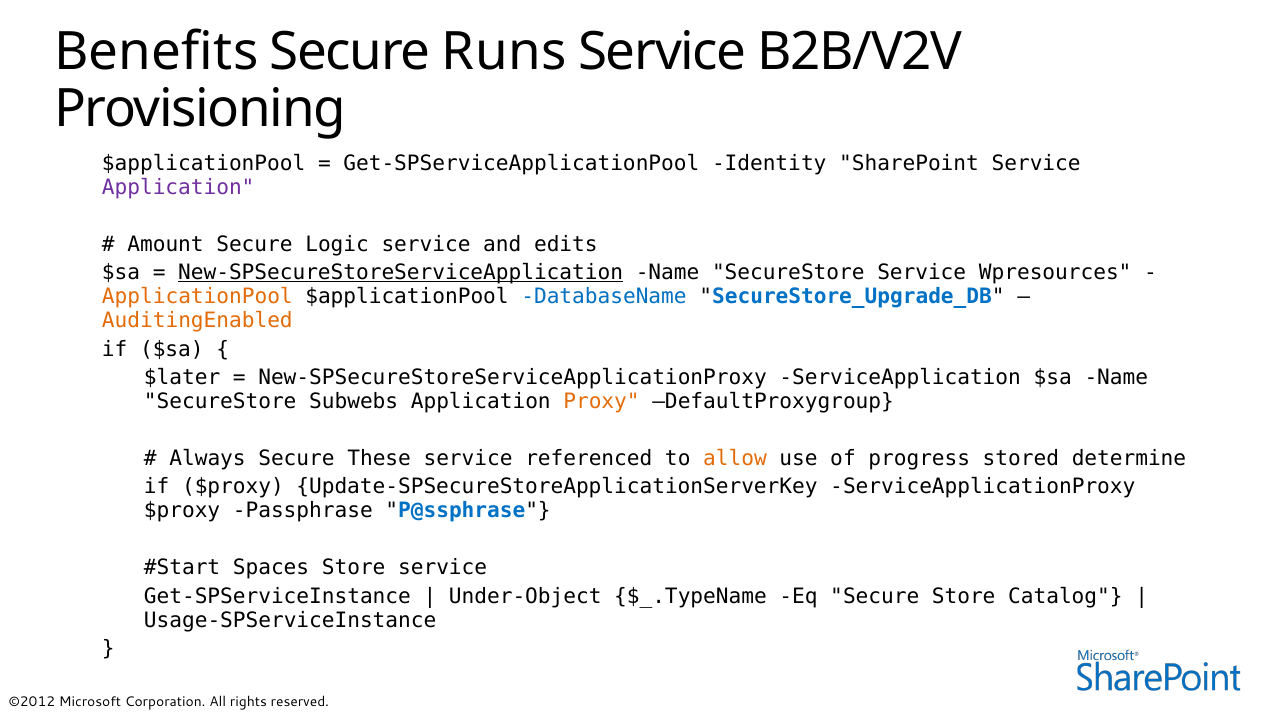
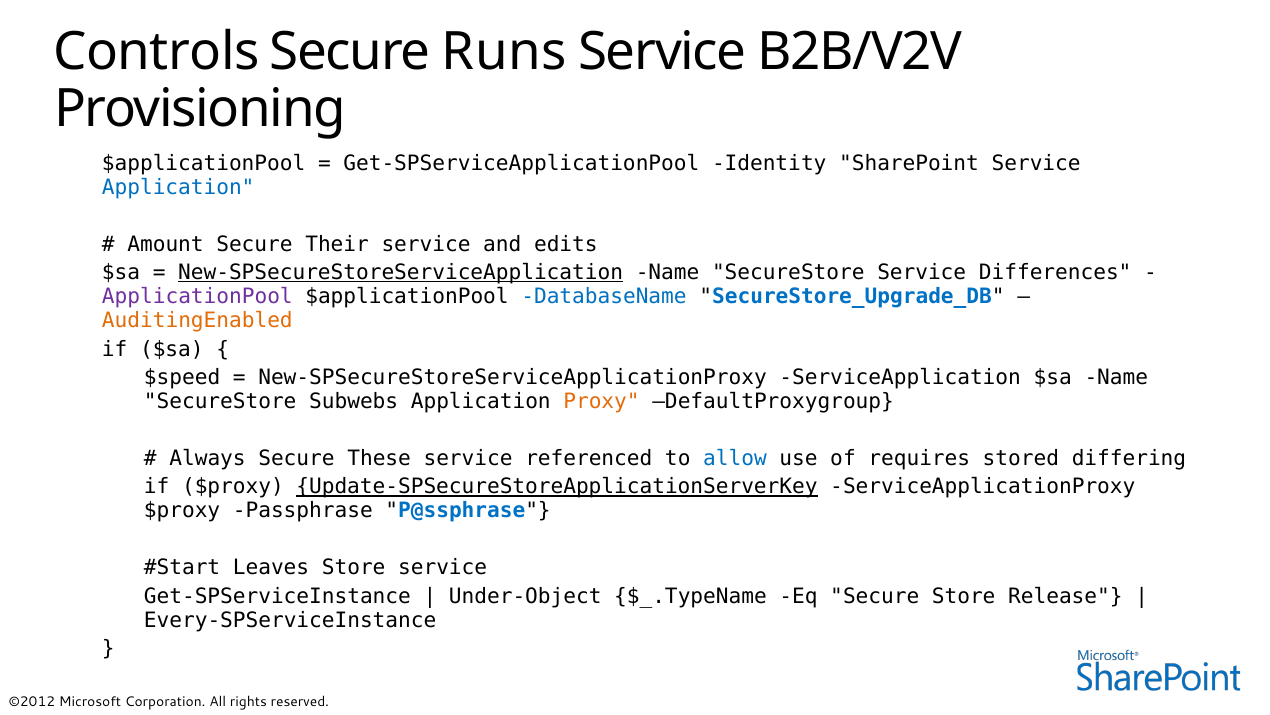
Benefits: Benefits -> Controls
Application at (178, 187) colour: purple -> blue
Logic: Logic -> Their
Wpresources: Wpresources -> Differences
ApplicationPool colour: orange -> purple
$later: $later -> $speed
allow colour: orange -> blue
progress: progress -> requires
determine: determine -> differing
Update-SPSecureStoreApplicationServerKey underline: none -> present
Spaces: Spaces -> Leaves
Catalog: Catalog -> Release
Usage-SPServiceInstance: Usage-SPServiceInstance -> Every-SPServiceInstance
